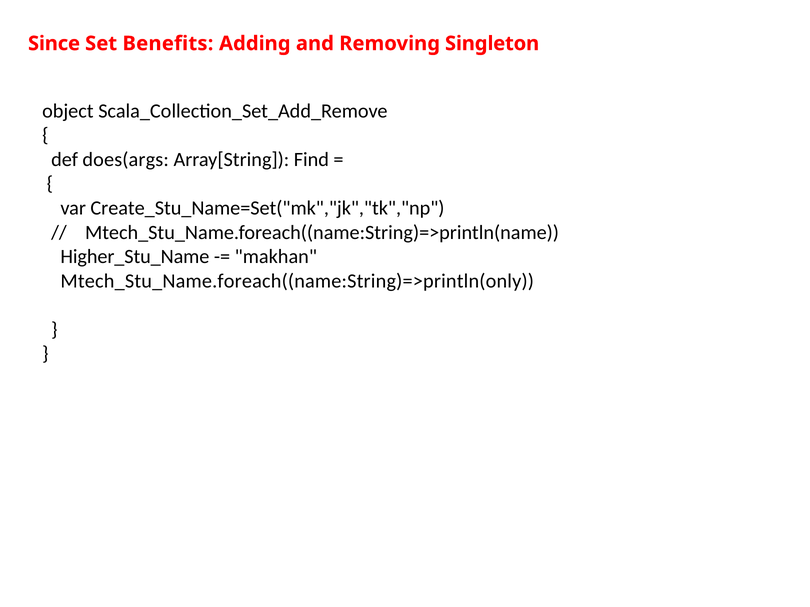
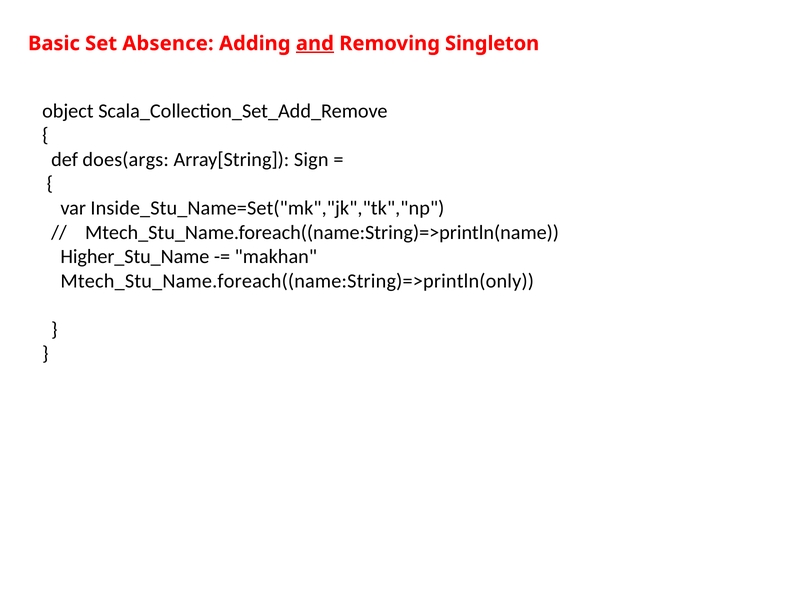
Since: Since -> Basic
Benefits: Benefits -> Absence
and underline: none -> present
Find: Find -> Sign
Create_Stu_Name=Set("mk","jk","tk","np: Create_Stu_Name=Set("mk","jk","tk","np -> Inside_Stu_Name=Set("mk","jk","tk","np
